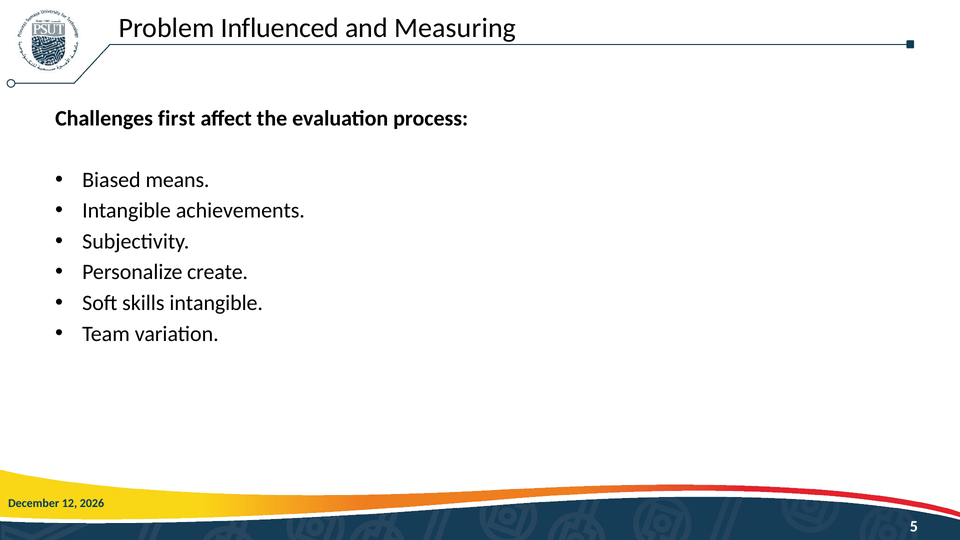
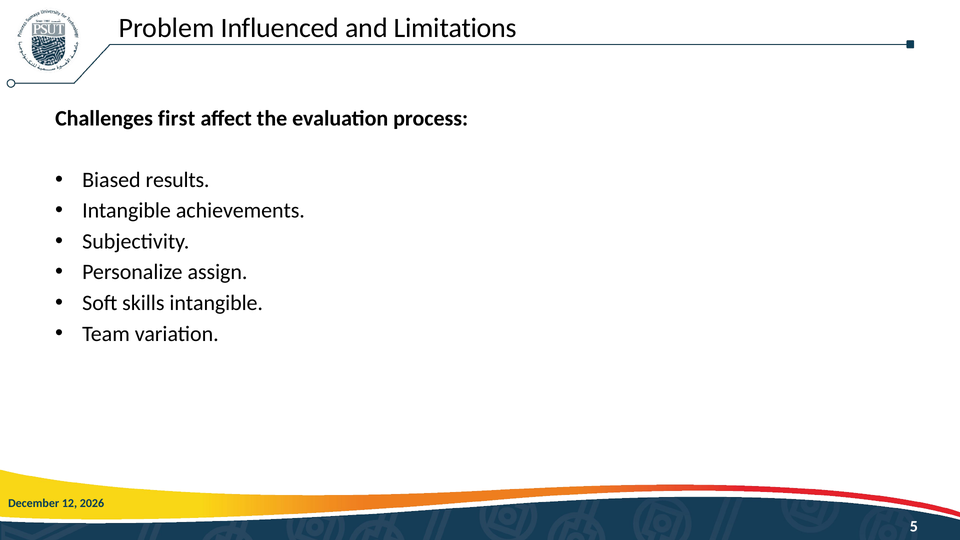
Measuring: Measuring -> Limitations
means: means -> results
create: create -> assign
